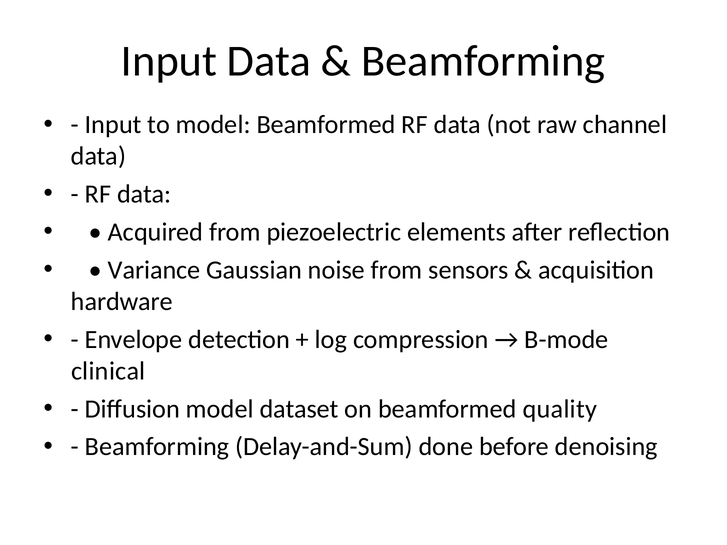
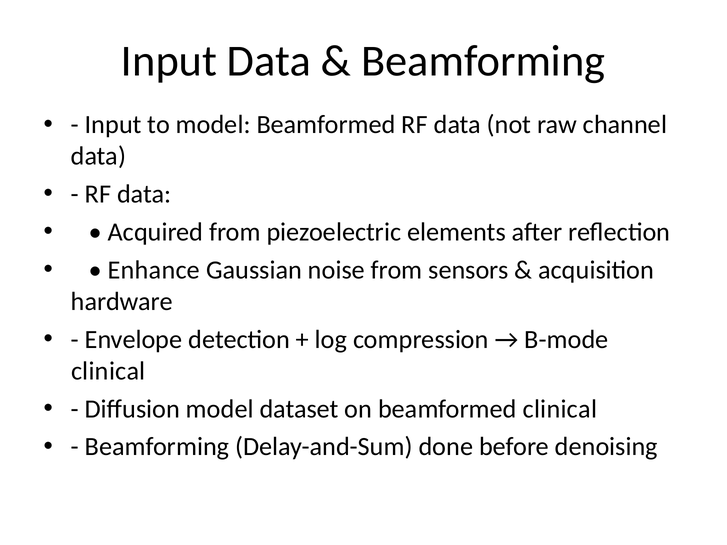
Variance: Variance -> Enhance
beamformed quality: quality -> clinical
